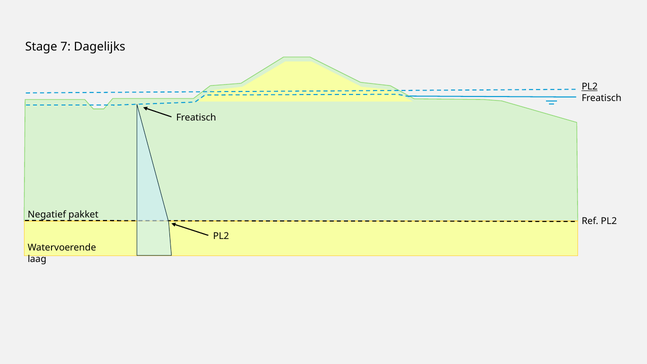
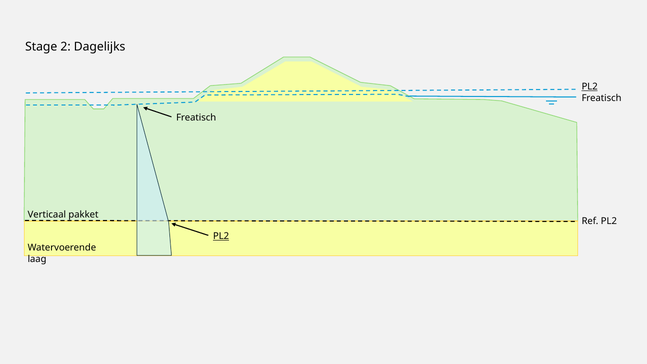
7: 7 -> 2
Negatief: Negatief -> Verticaal
PL2 at (221, 236) underline: none -> present
